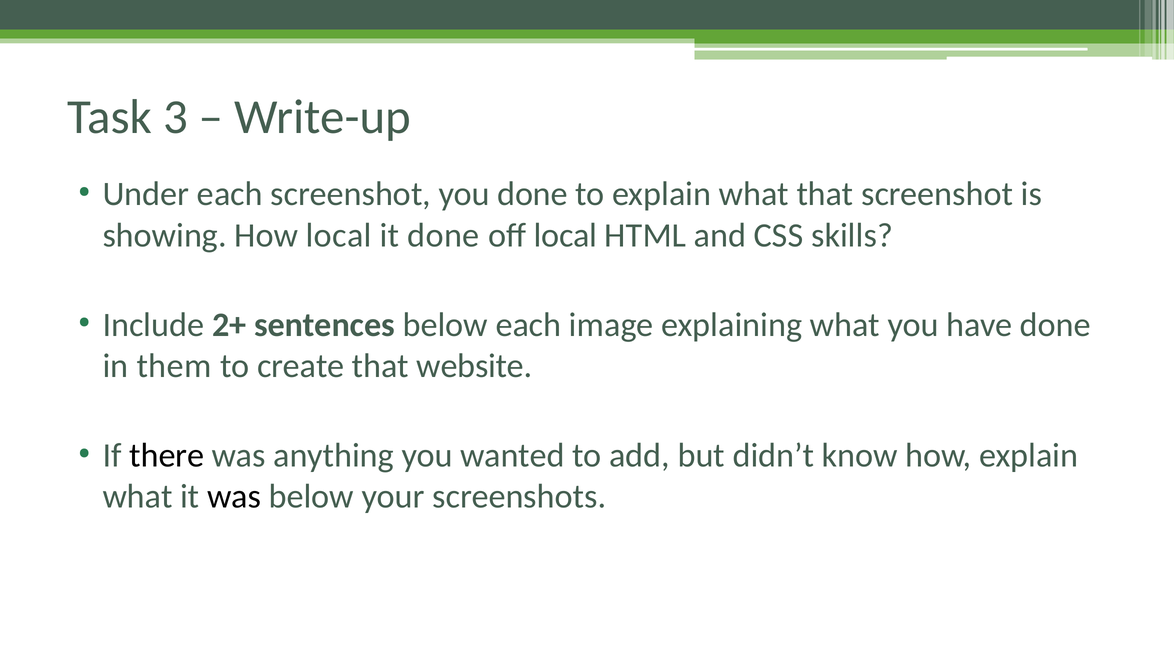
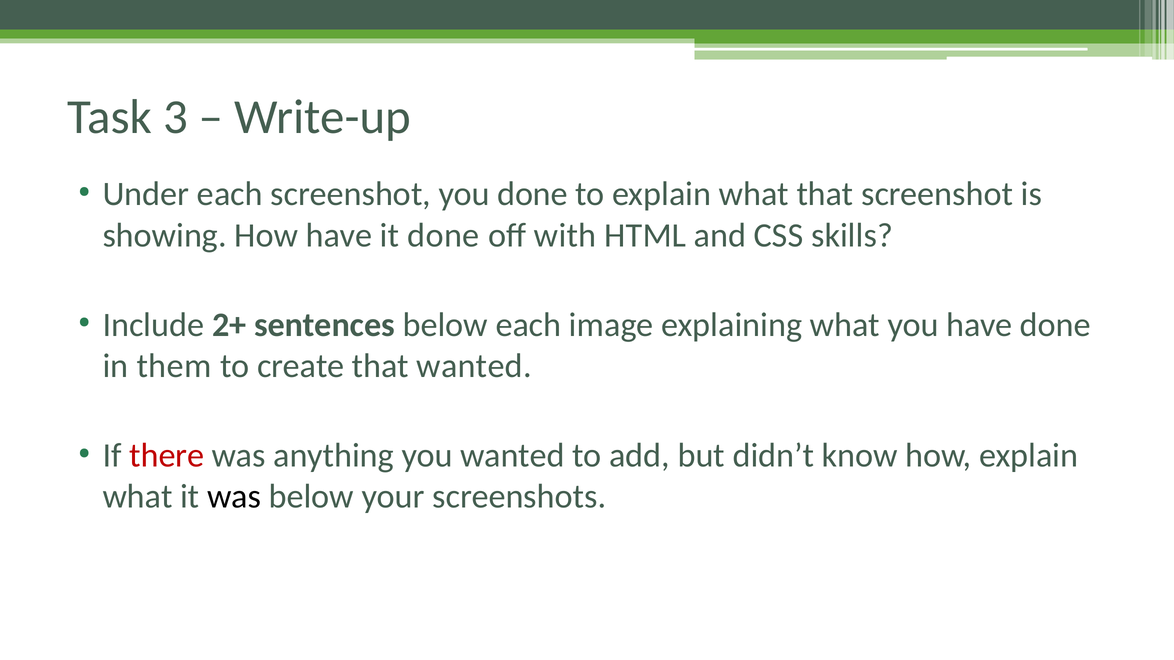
How local: local -> have
off local: local -> with
that website: website -> wanted
there colour: black -> red
